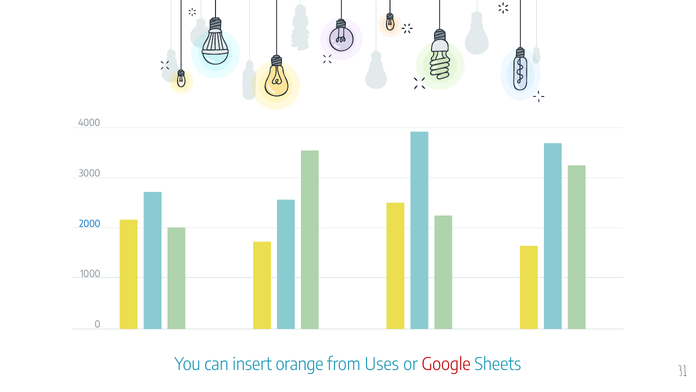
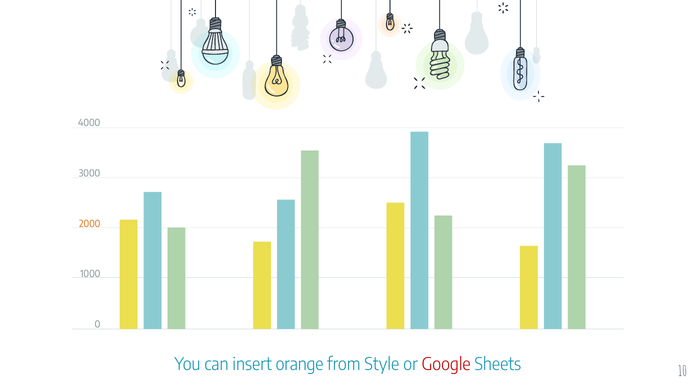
2000 colour: blue -> orange
Uses: Uses -> Style
31: 31 -> 10
